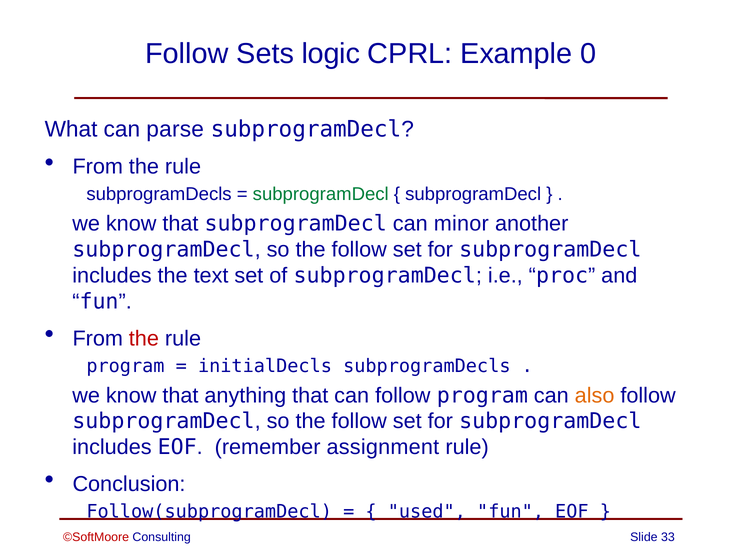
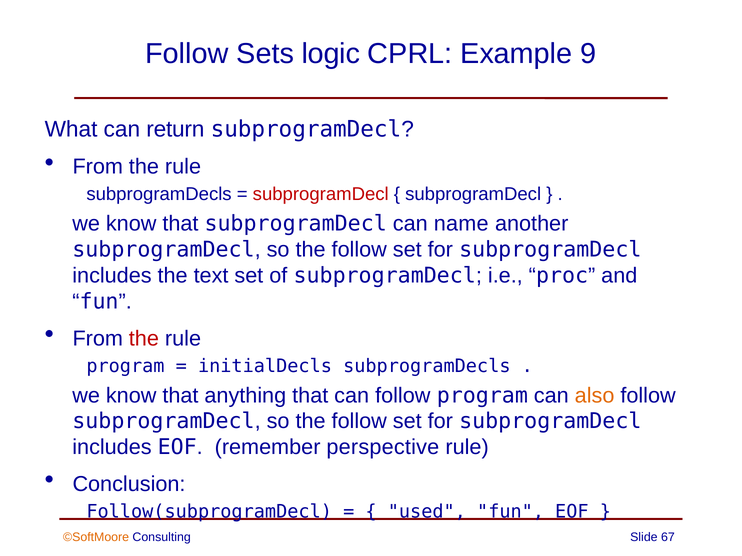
0: 0 -> 9
parse: parse -> return
subprogramDecl at (321, 195) colour: green -> red
minor: minor -> name
assignment: assignment -> perspective
©SoftMoore colour: red -> orange
33: 33 -> 67
